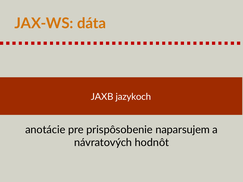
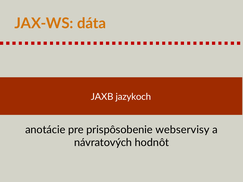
naparsujem: naparsujem -> webservisy
